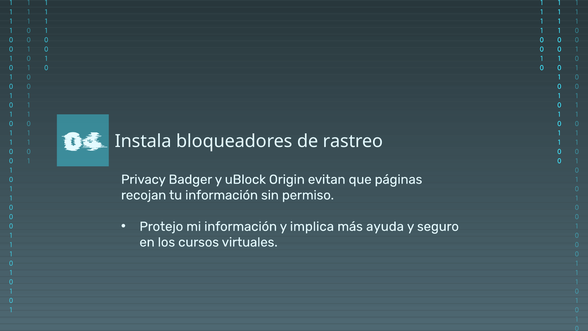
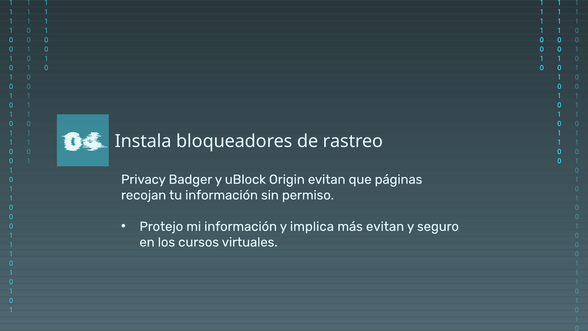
más ayuda: ayuda -> evitan
